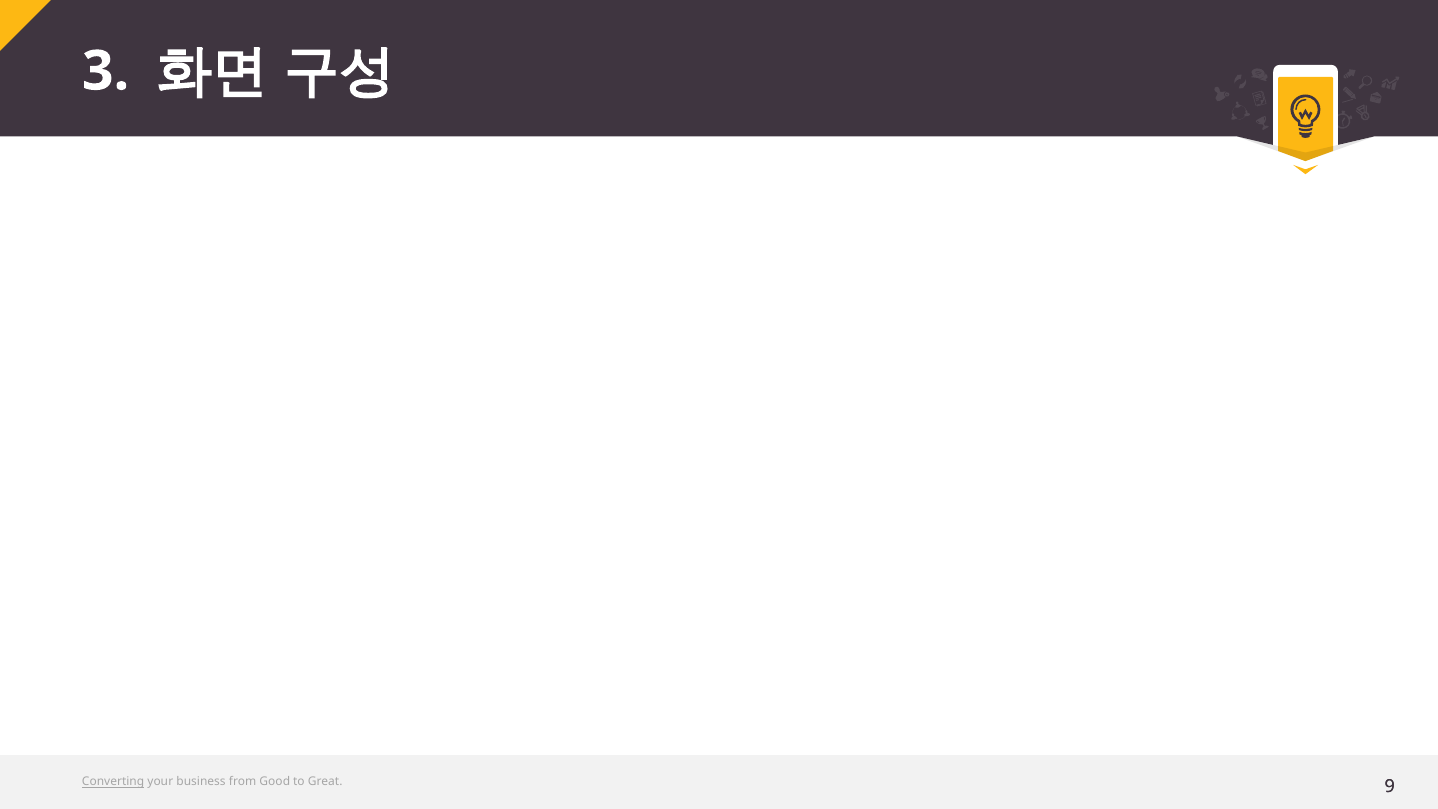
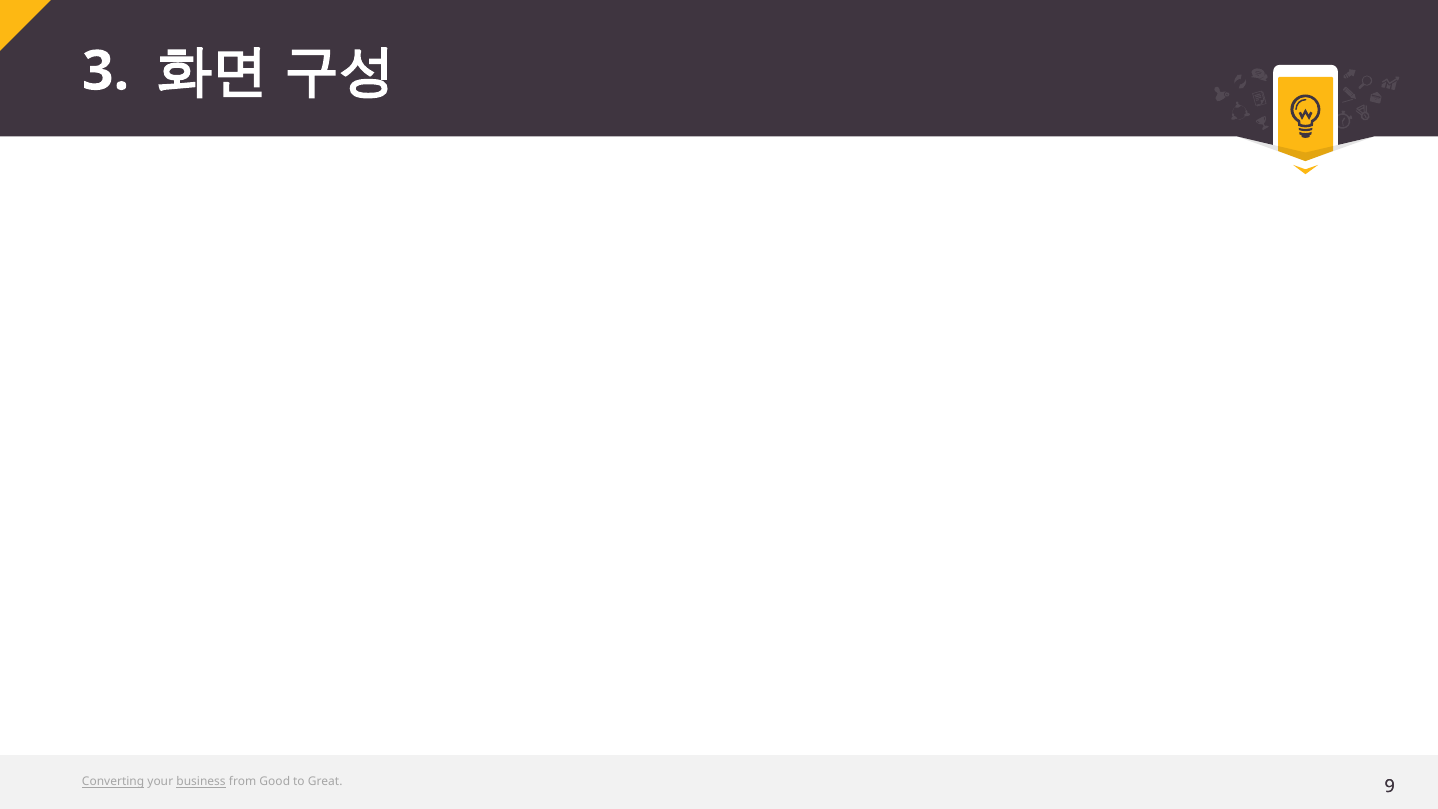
business underline: none -> present
